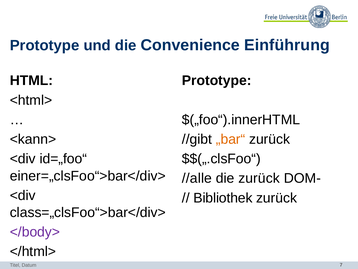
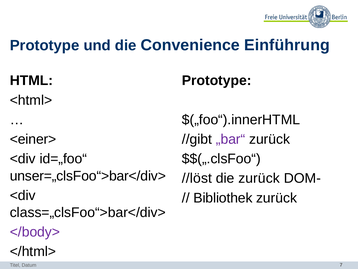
<kann>: <kann> -> <einer>
„bar“ colour: orange -> purple
einer=„clsFoo“>bar</div>: einer=„clsFoo“>bar</div> -> unser=„clsFoo“>bar</div>
//alle: //alle -> //löst
